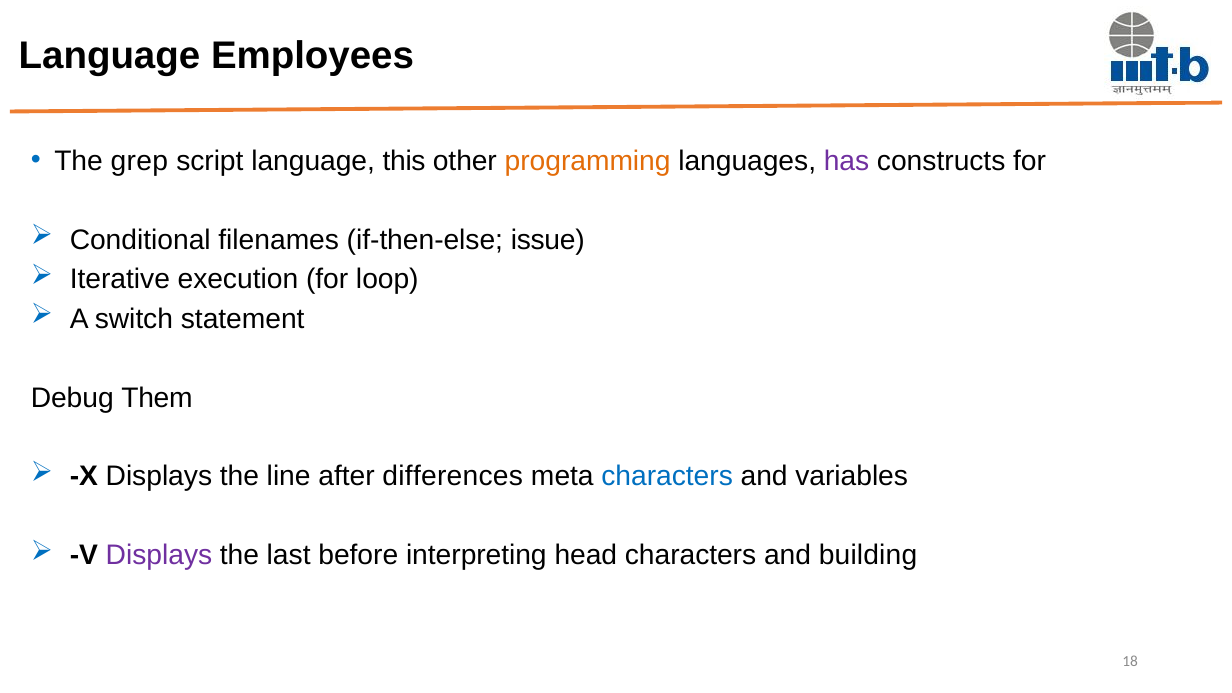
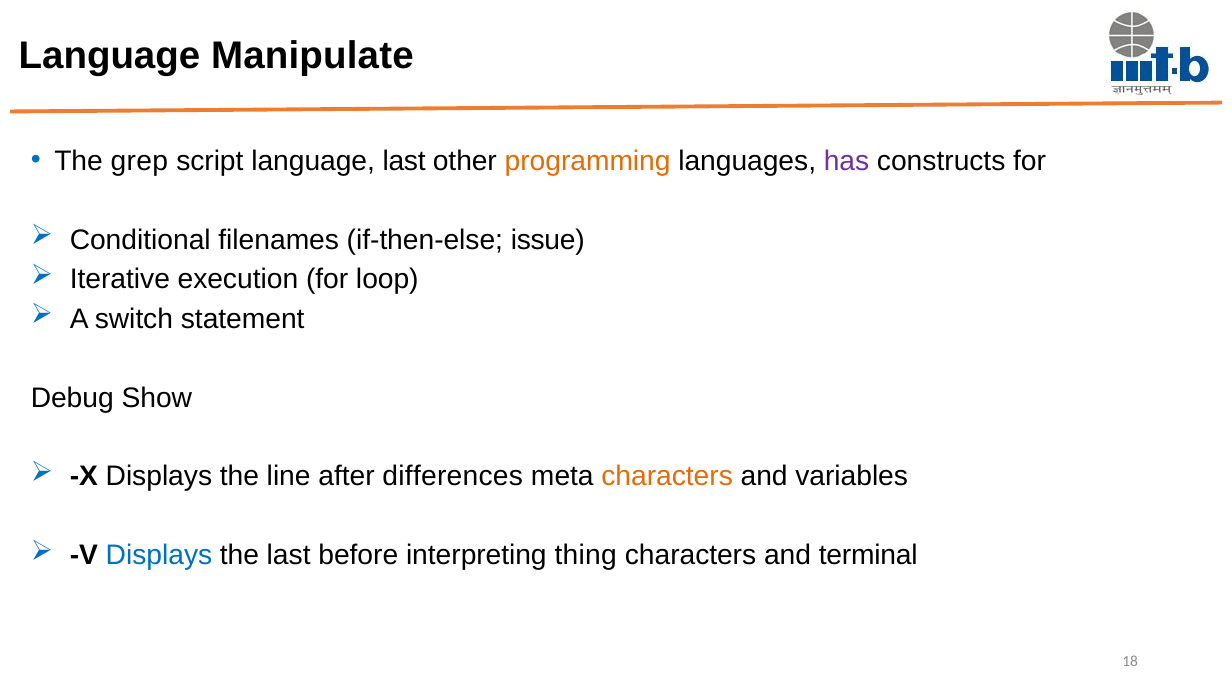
Employees: Employees -> Manipulate
language this: this -> last
Them: Them -> Show
characters at (667, 477) colour: blue -> orange
Displays at (159, 556) colour: purple -> blue
head: head -> thing
building: building -> terminal
